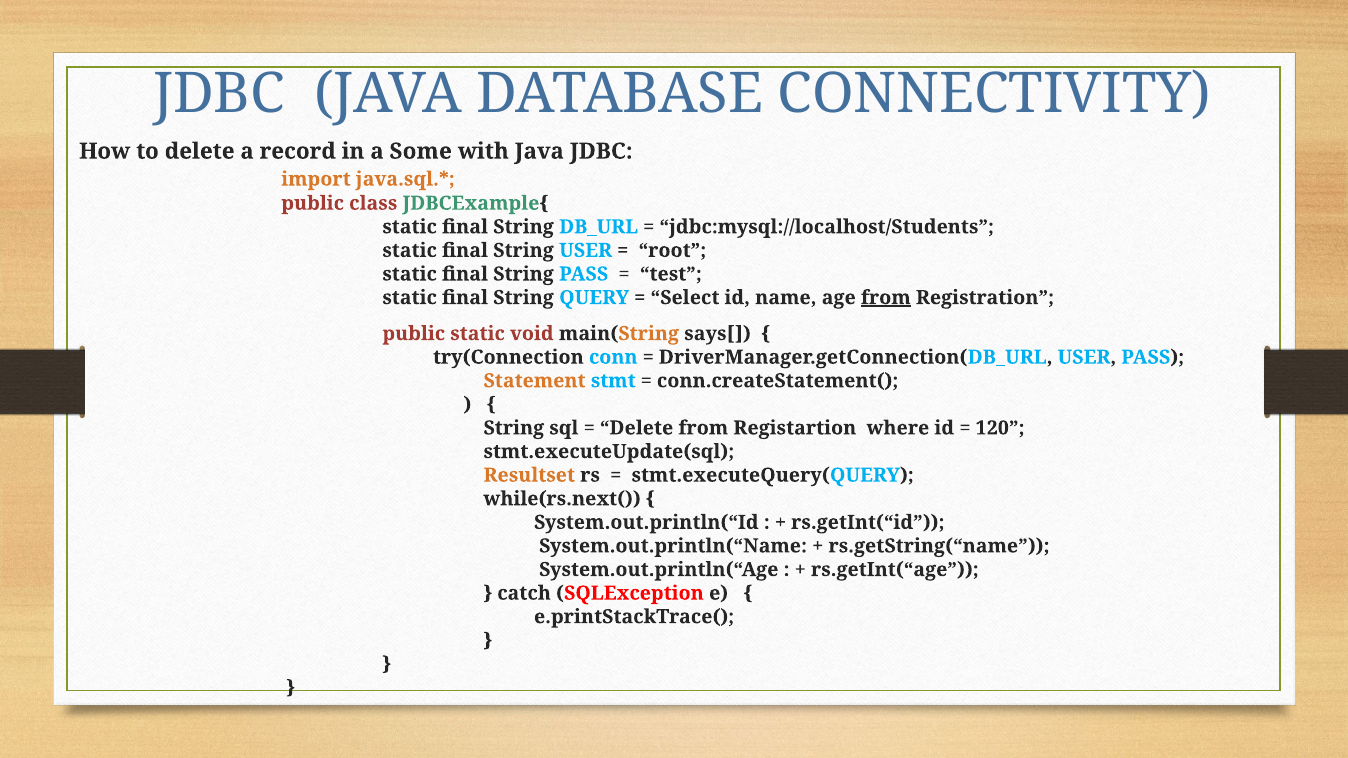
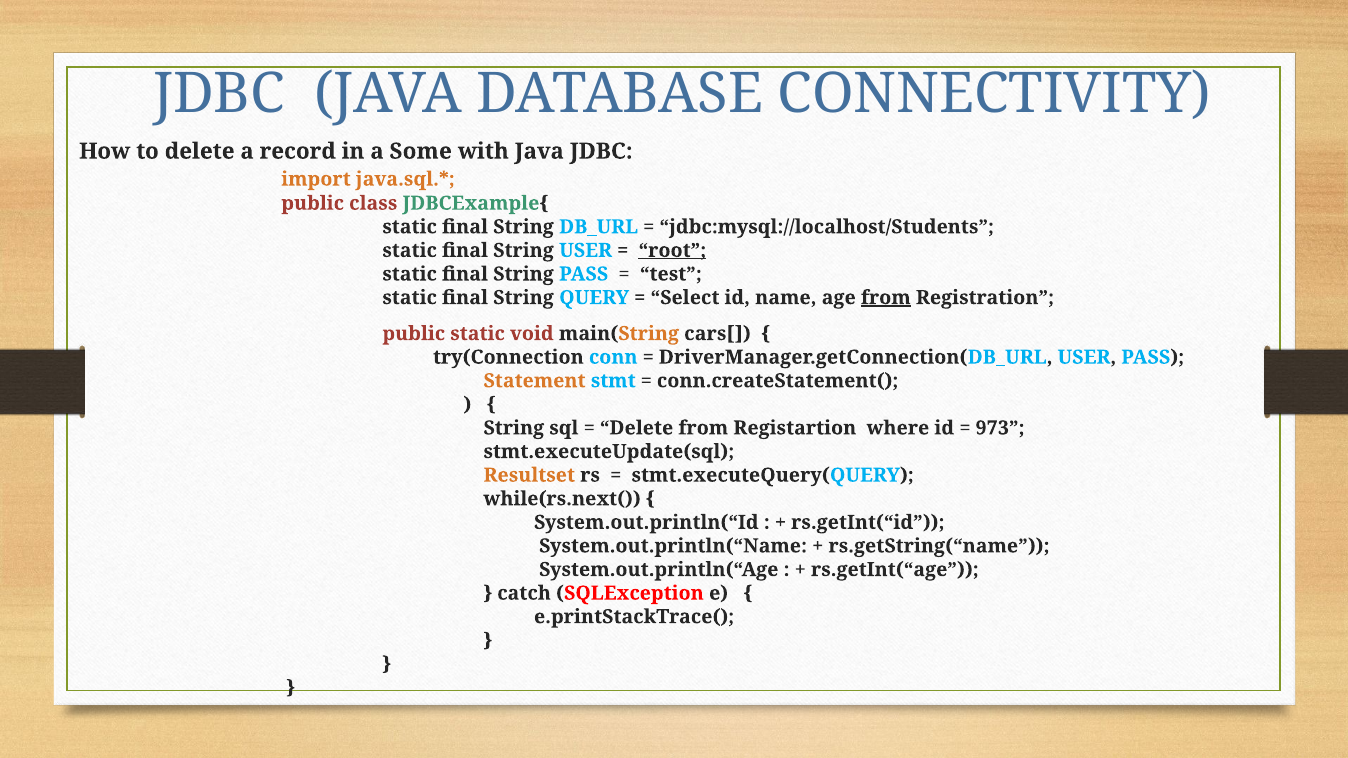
root underline: none -> present
says[: says[ -> cars[
120: 120 -> 973
